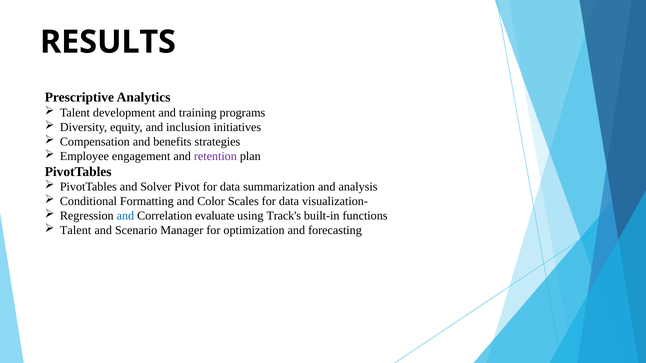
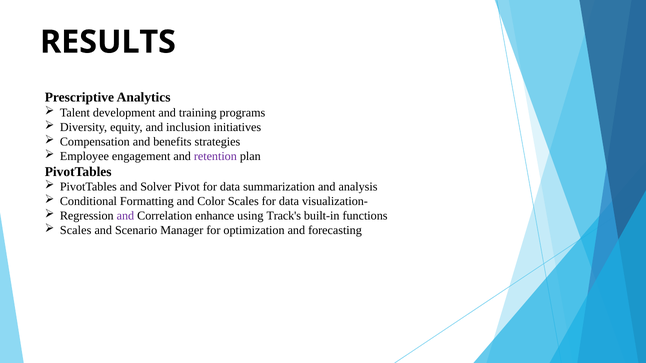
and at (125, 216) colour: blue -> purple
evaluate: evaluate -> enhance
Talent at (76, 231): Talent -> Scales
